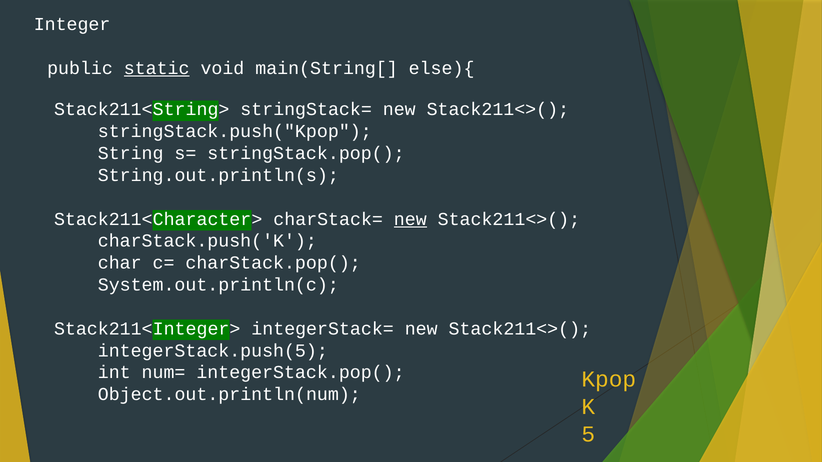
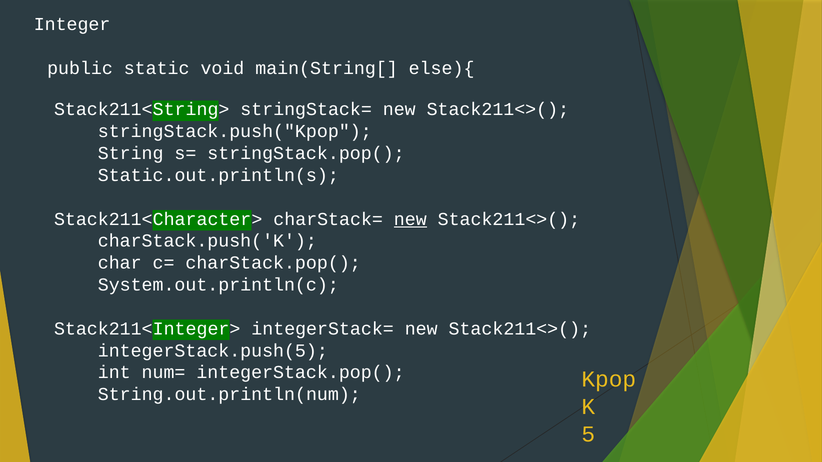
static underline: present -> none
String.out.println(s: String.out.println(s -> Static.out.println(s
Object.out.println(num: Object.out.println(num -> String.out.println(num
